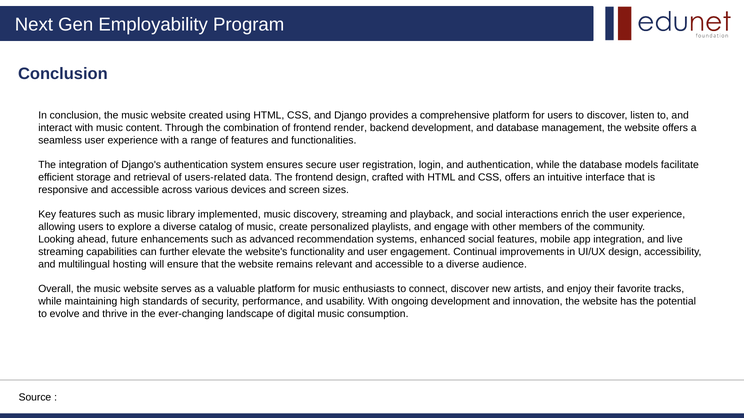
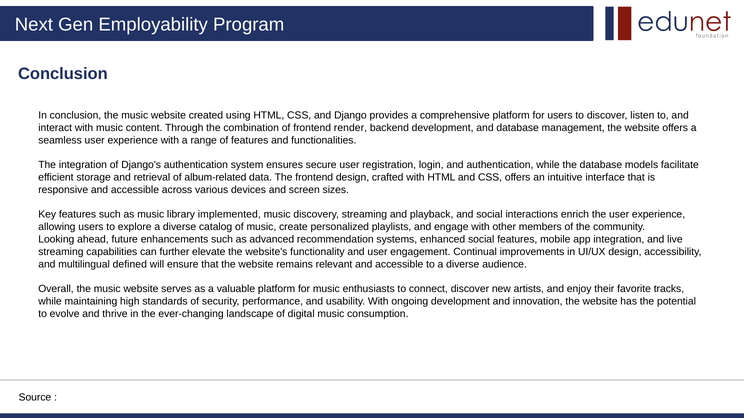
users-related: users-related -> album-related
hosting: hosting -> defined
